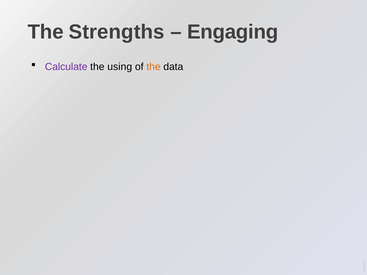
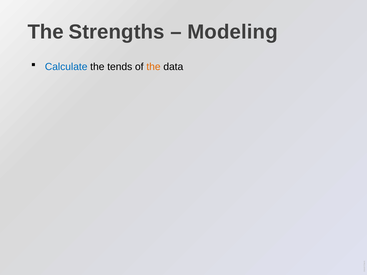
Engaging: Engaging -> Modeling
Calculate colour: purple -> blue
using: using -> tends
